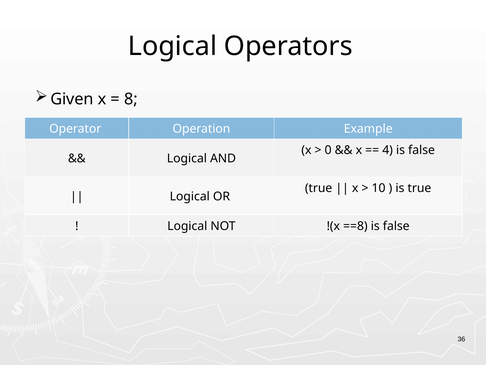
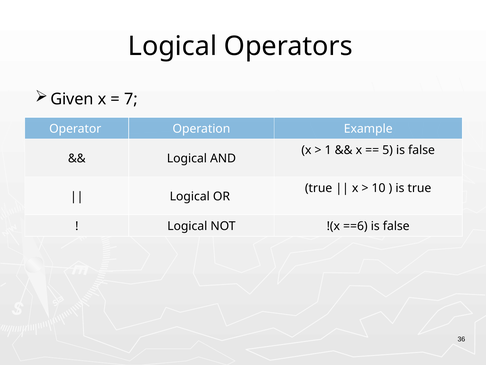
8: 8 -> 7
0: 0 -> 1
4: 4 -> 5
==8: ==8 -> ==6
